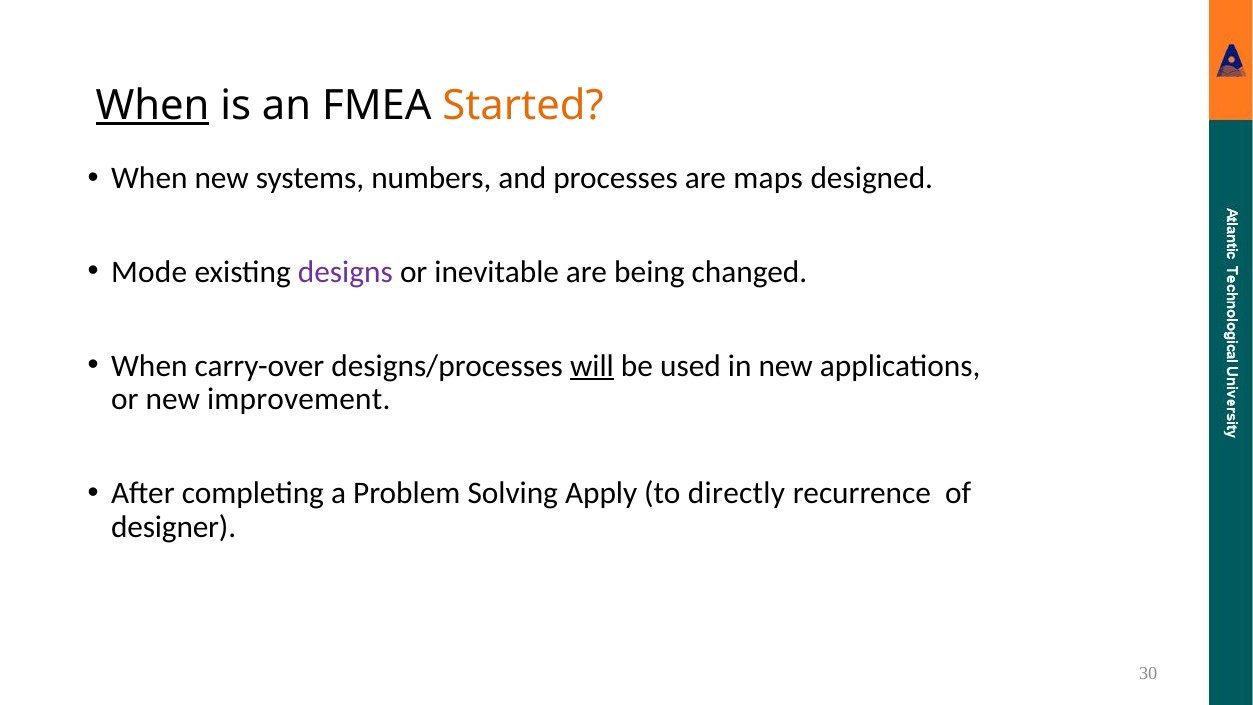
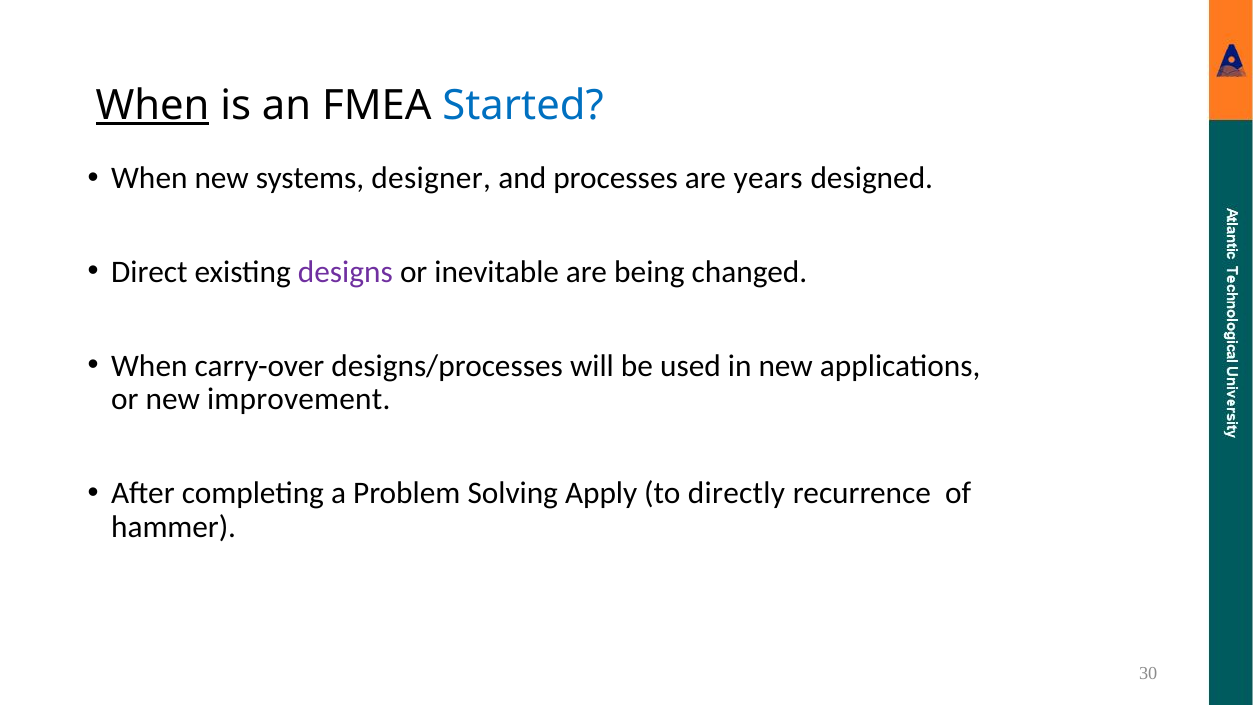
Started colour: orange -> blue
numbers: numbers -> designer
maps: maps -> years
Mode: Mode -> Direct
will underline: present -> none
designer: designer -> hammer
